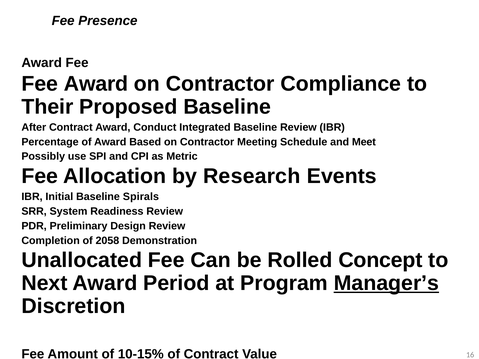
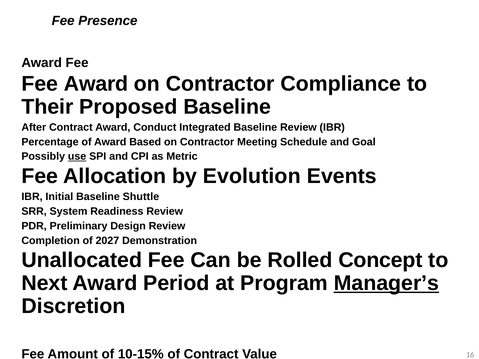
Meet: Meet -> Goal
use underline: none -> present
Research: Research -> Evolution
Spirals: Spirals -> Shuttle
2058: 2058 -> 2027
